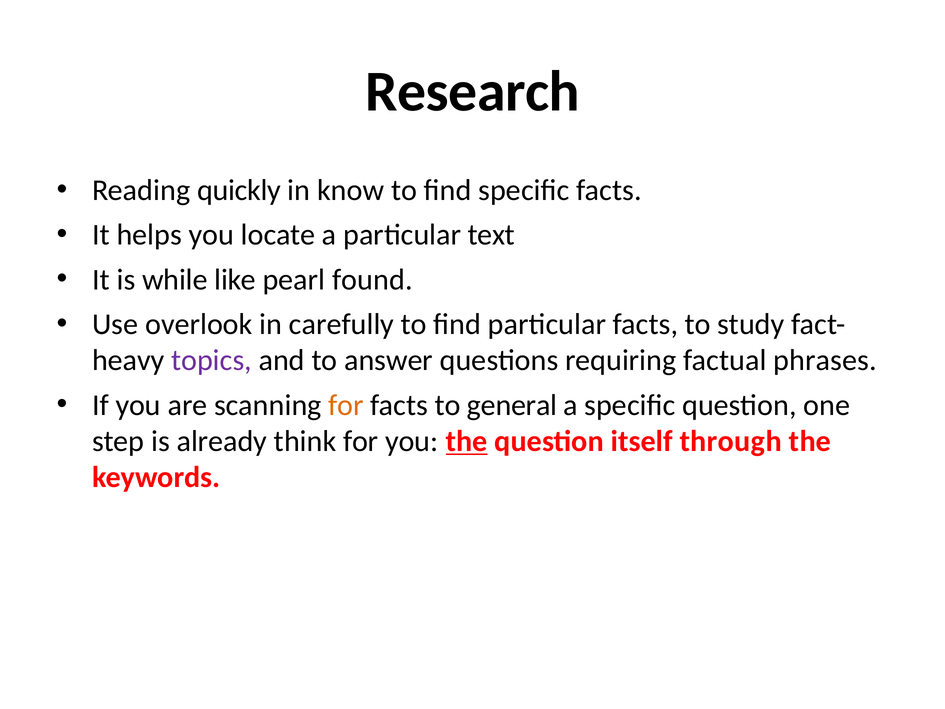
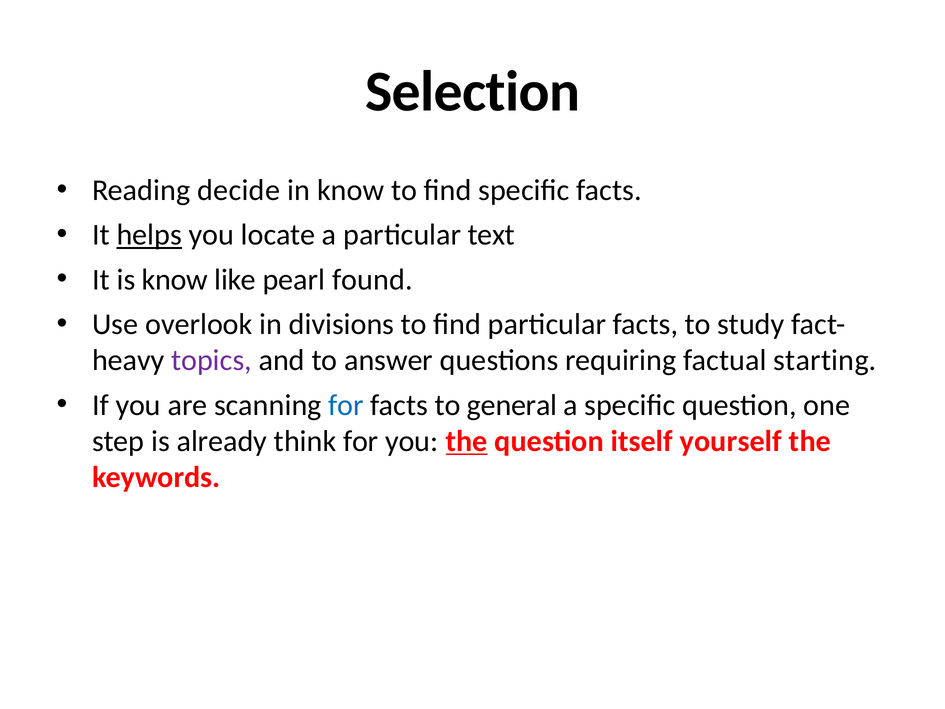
Research: Research -> Selection
quickly: quickly -> decide
helps underline: none -> present
is while: while -> know
carefully: carefully -> divisions
phrases: phrases -> starting
for at (346, 405) colour: orange -> blue
through: through -> yourself
